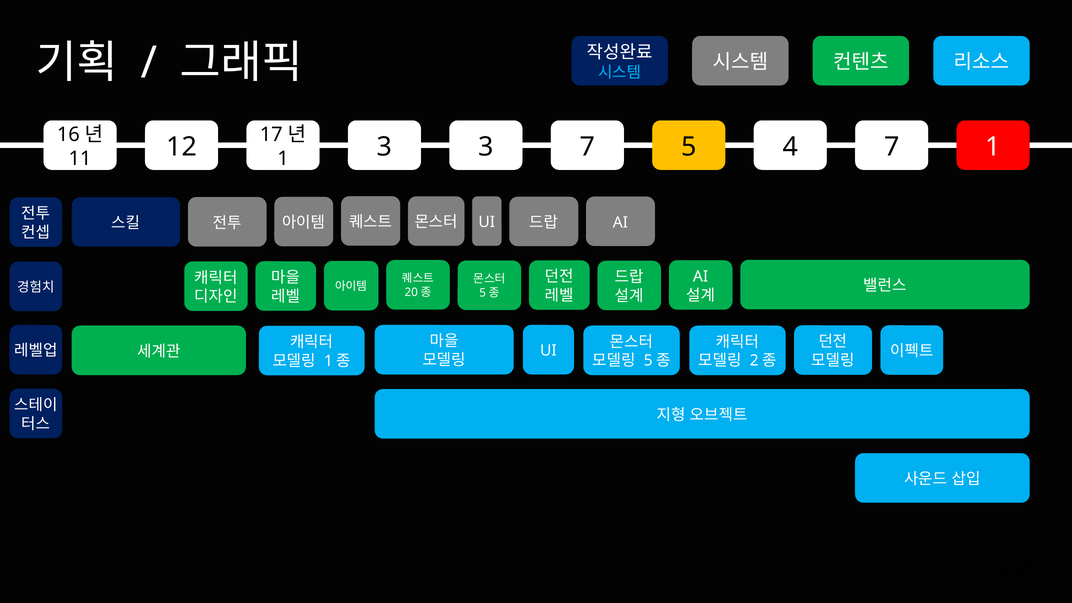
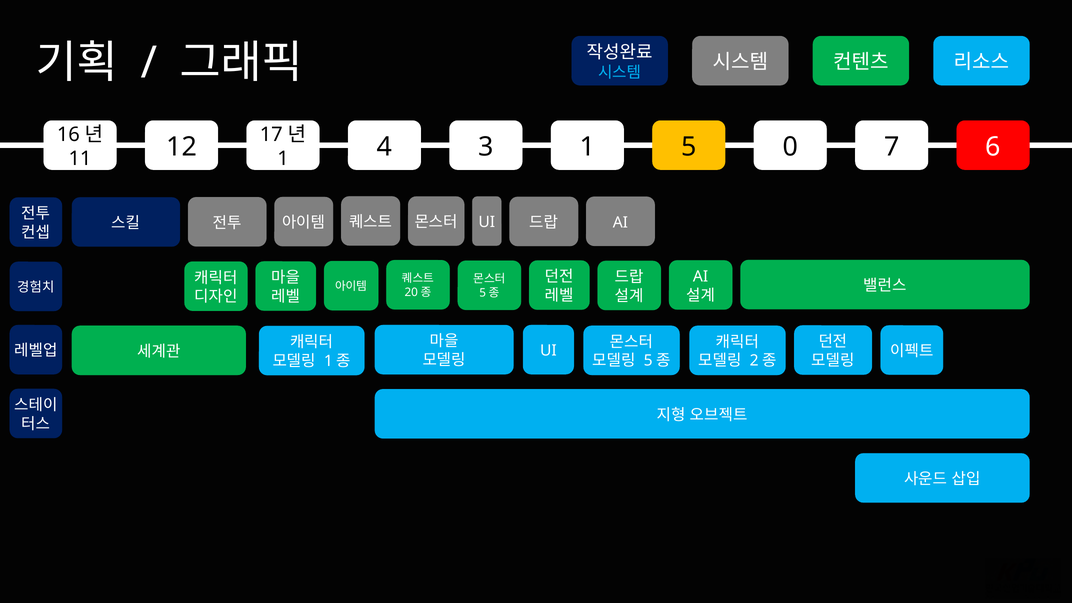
1 3: 3 -> 4
3 7: 7 -> 1
4: 4 -> 0
7 1: 1 -> 6
